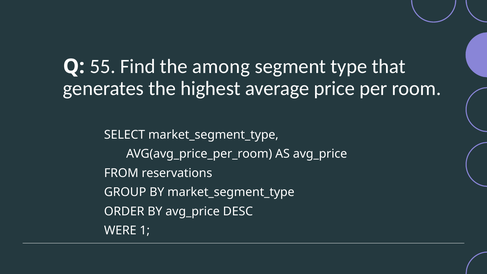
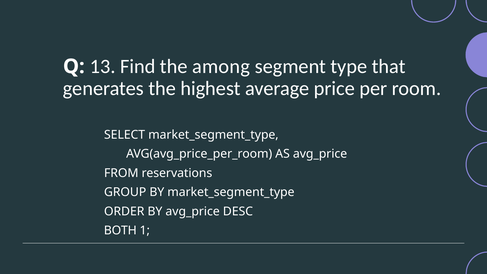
55: 55 -> 13
WERE: WERE -> BOTH
